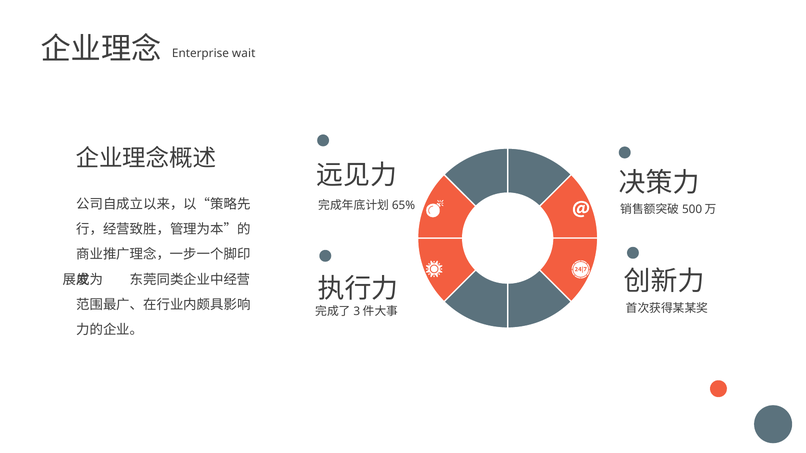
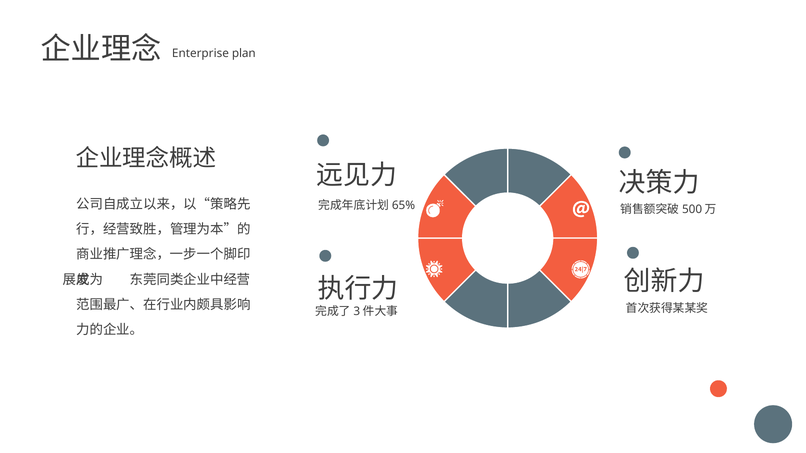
wait: wait -> plan
